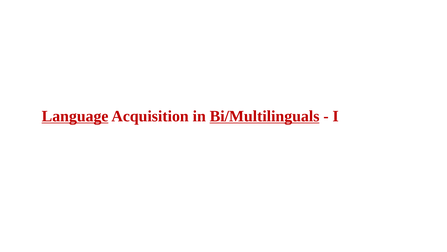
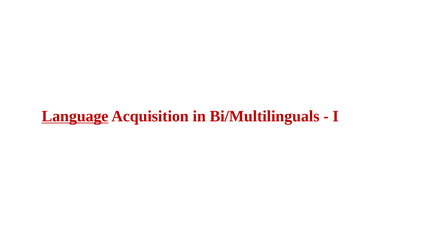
Bi/Multilinguals underline: present -> none
